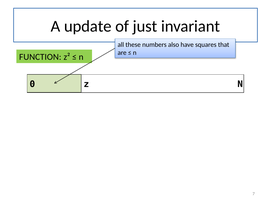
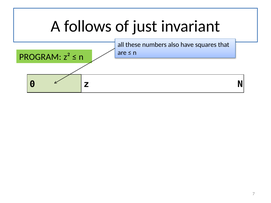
update: update -> follows
FUNCTION: FUNCTION -> PROGRAM
